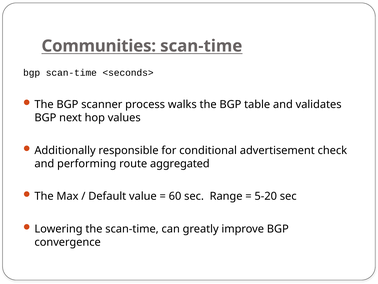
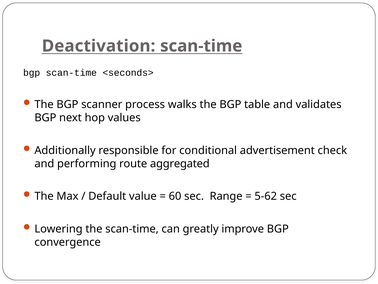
Communities: Communities -> Deactivation
5-20: 5-20 -> 5-62
